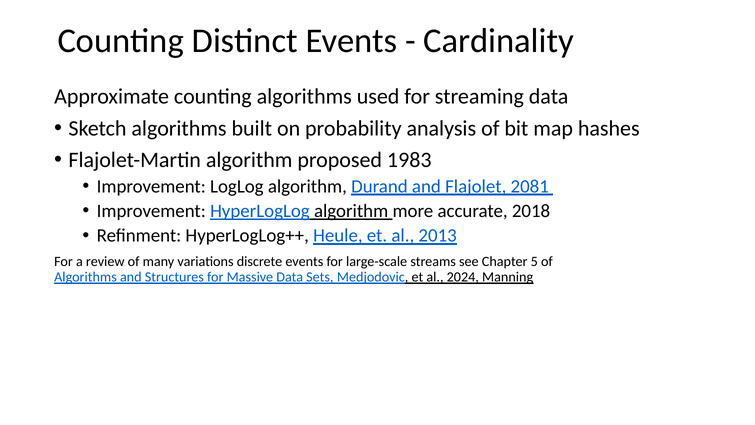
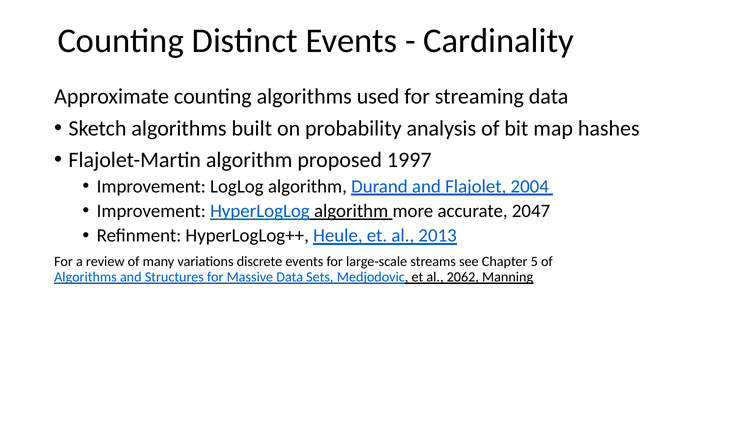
1983: 1983 -> 1997
2081: 2081 -> 2004
2018: 2018 -> 2047
2024: 2024 -> 2062
